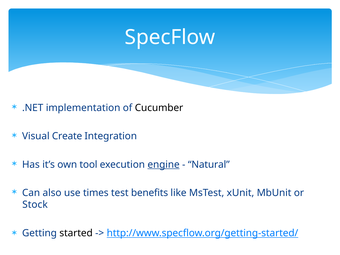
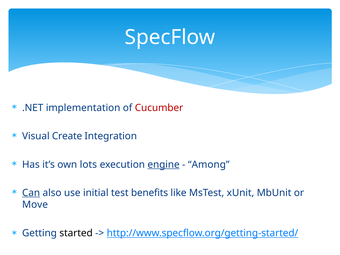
Cucumber colour: black -> red
tool: tool -> lots
Natural: Natural -> Among
Can underline: none -> present
times: times -> initial
Stock: Stock -> Move
